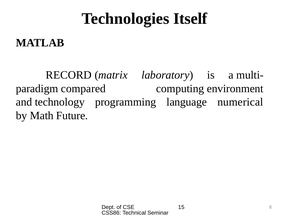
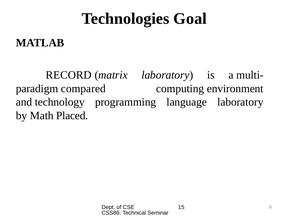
Itself: Itself -> Goal
language numerical: numerical -> laboratory
Future: Future -> Placed
